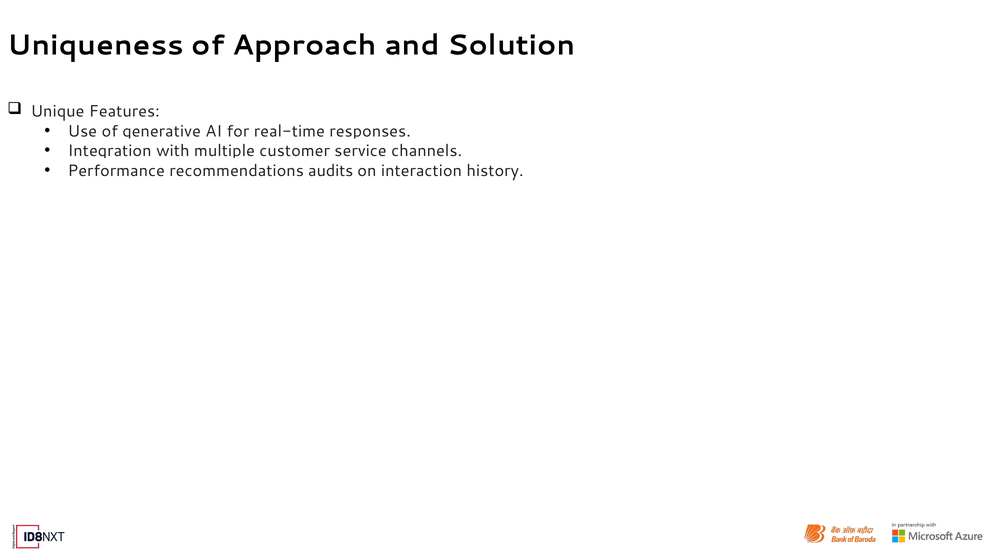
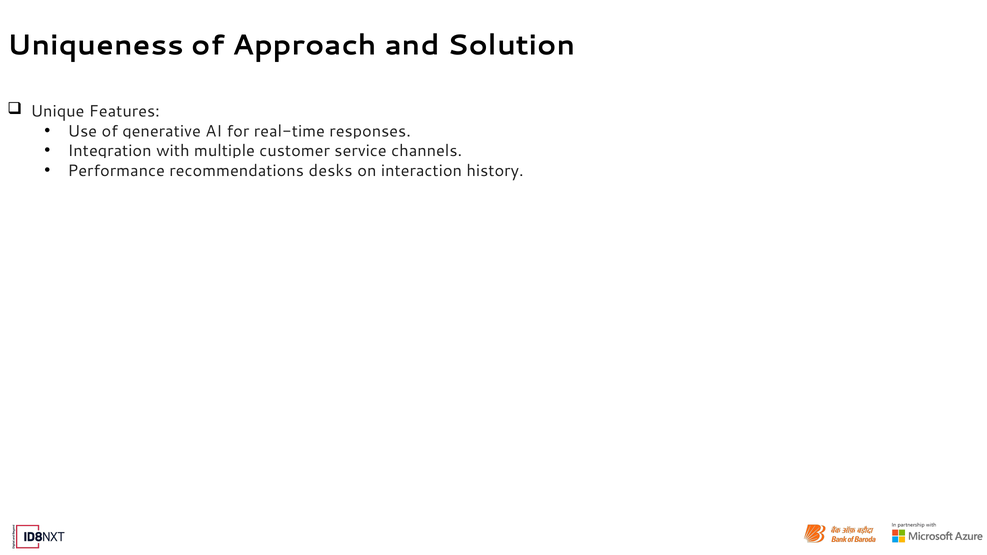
audits: audits -> desks
